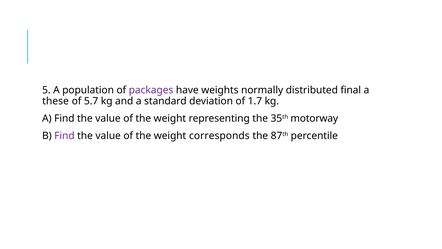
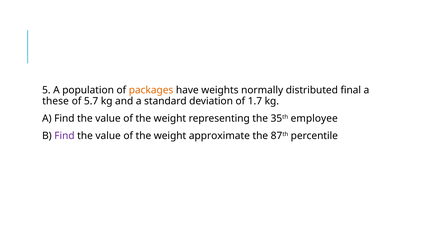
packages colour: purple -> orange
motorway: motorway -> employee
corresponds: corresponds -> approximate
